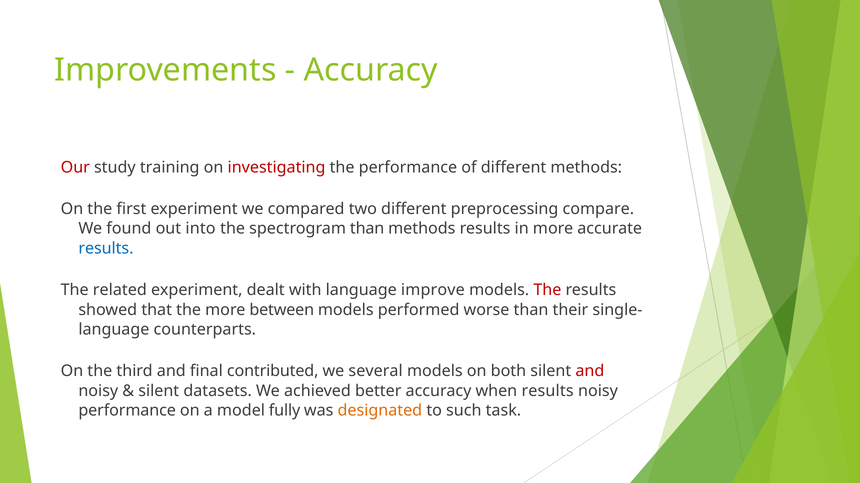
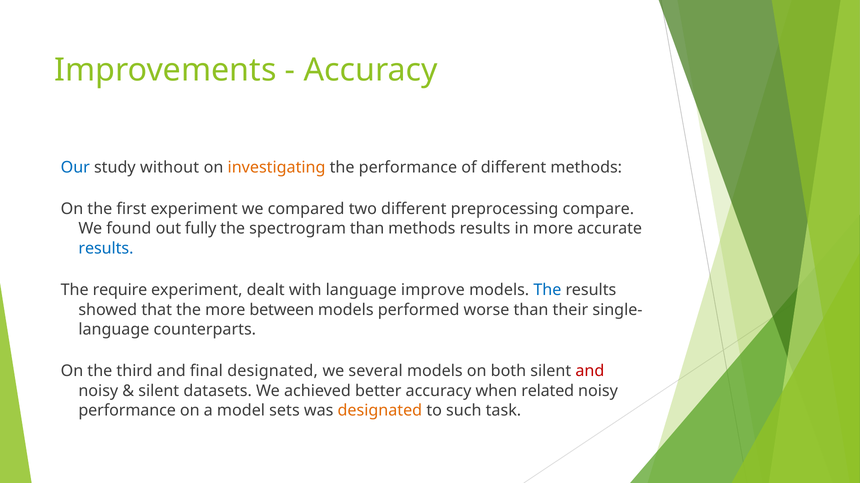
Our colour: red -> blue
training: training -> without
investigating colour: red -> orange
into: into -> fully
related: related -> require
The at (547, 290) colour: red -> blue
final contributed: contributed -> designated
when results: results -> related
fully: fully -> sets
